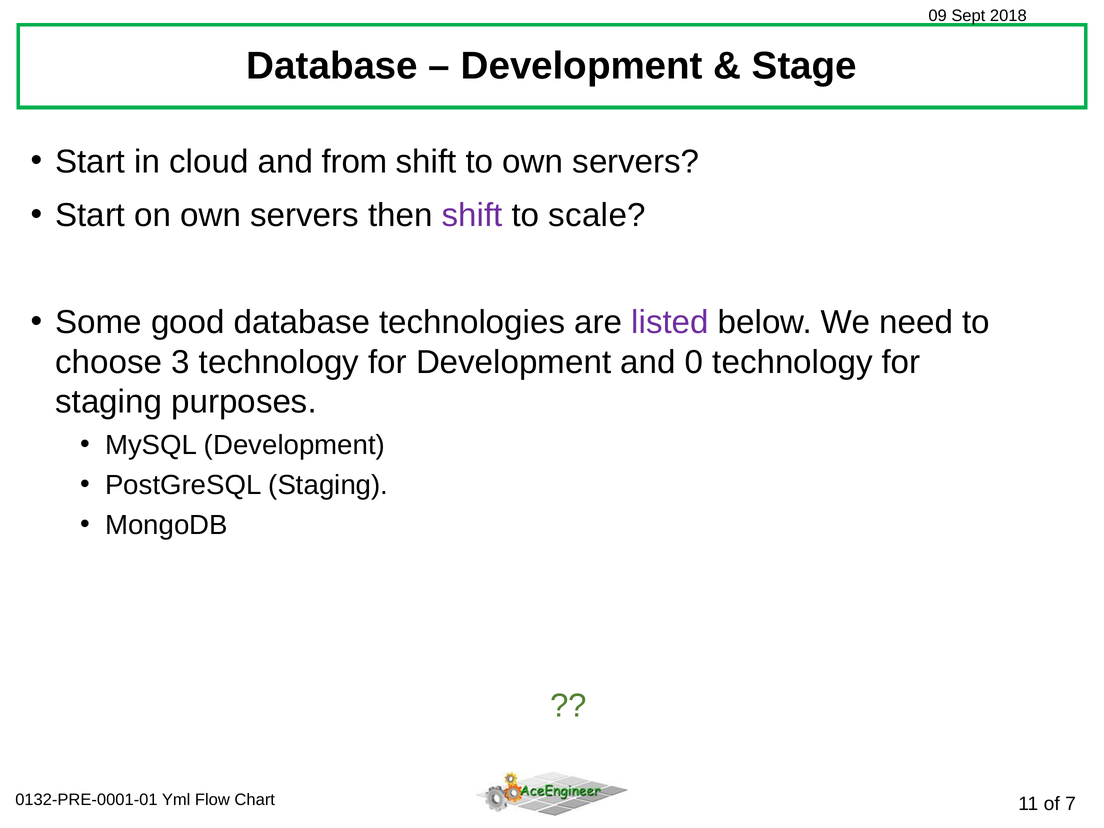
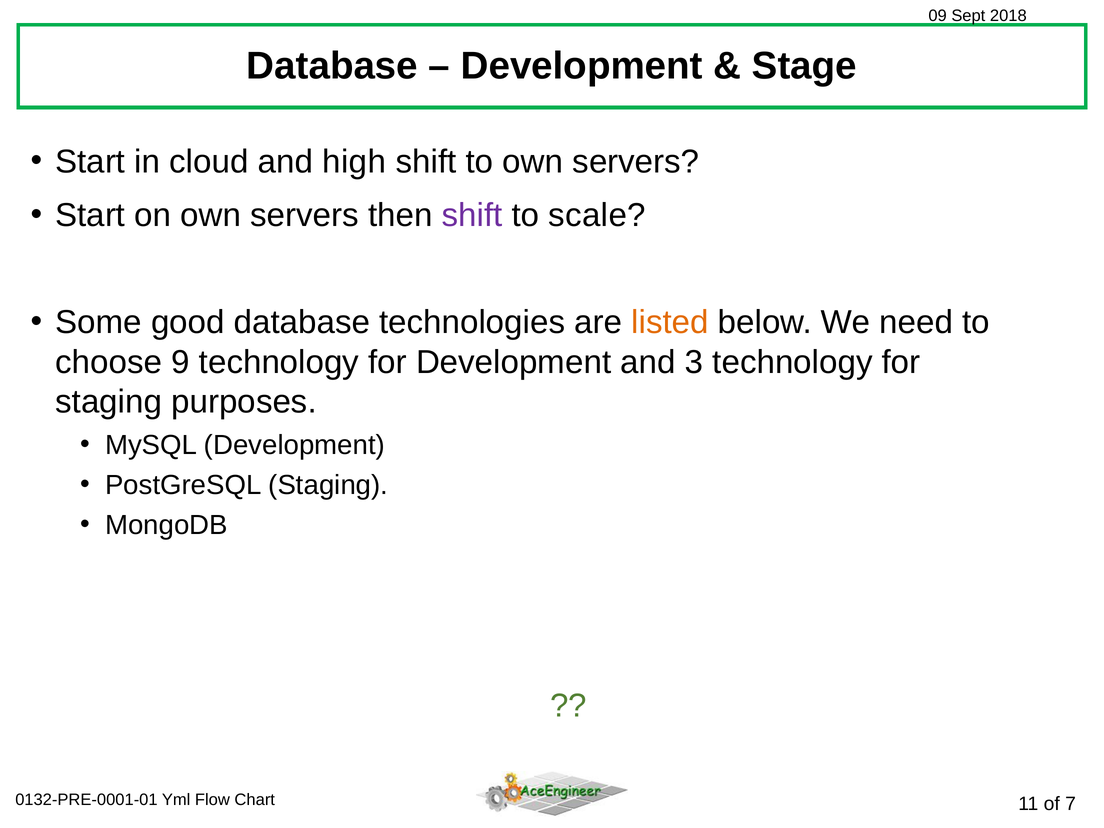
from: from -> high
listed colour: purple -> orange
3: 3 -> 9
0: 0 -> 3
